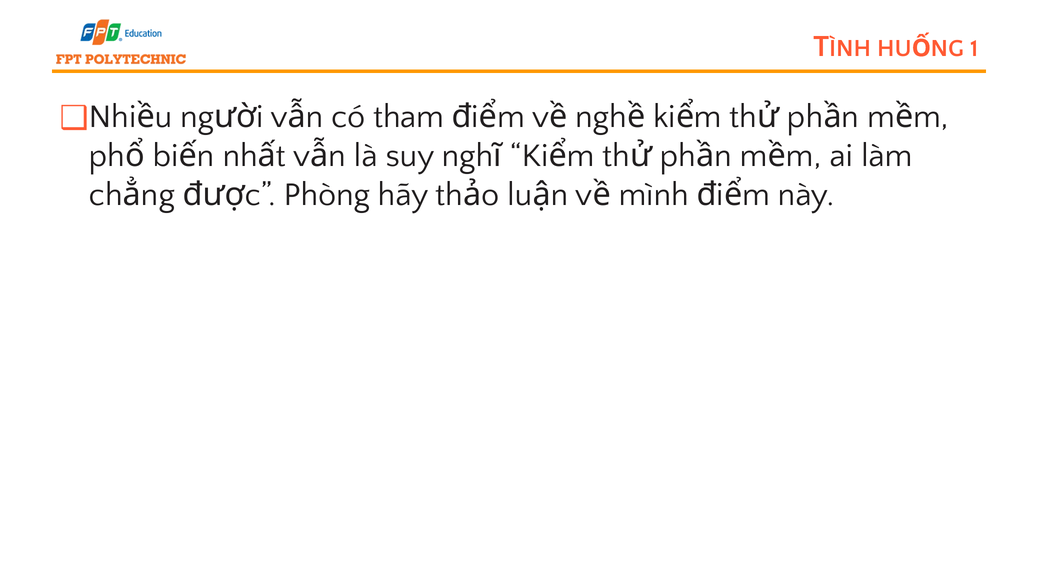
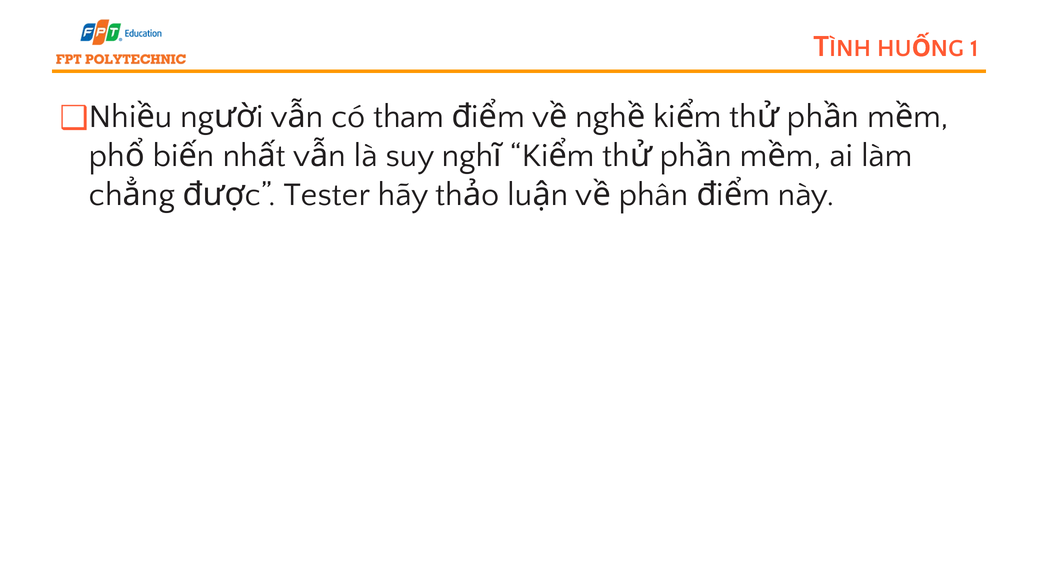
Phòng: Phòng -> Tester
mình: mình -> phân
